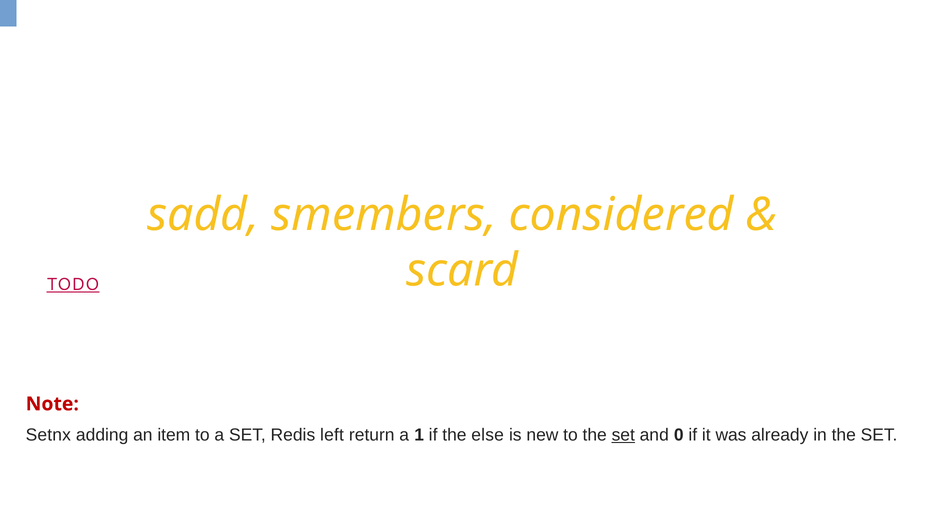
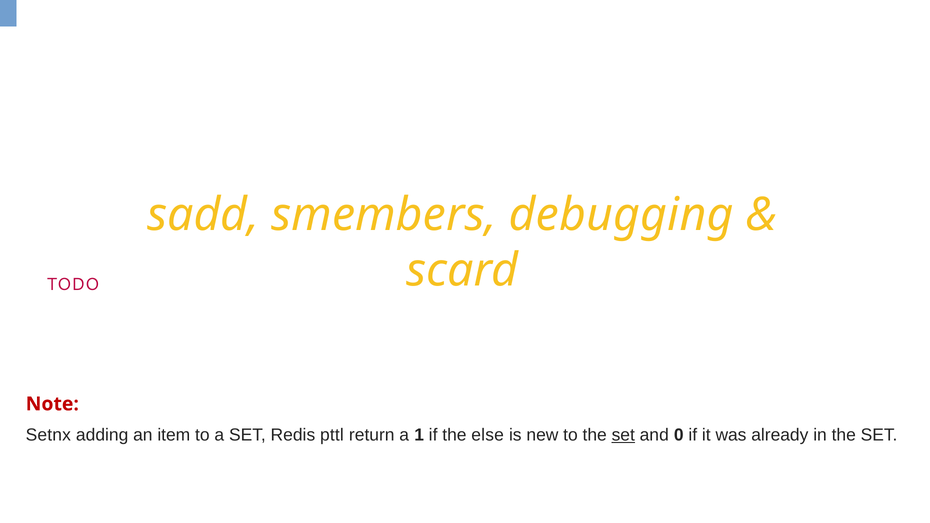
considered: considered -> debugging
TODO underline: present -> none
left: left -> pttl
